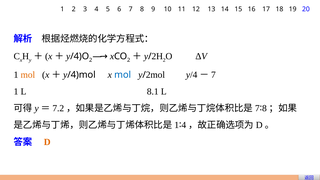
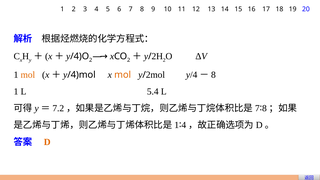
mol at (123, 75) colour: blue -> orange
7 at (213, 75): 7 -> 8
8.1: 8.1 -> 5.4
